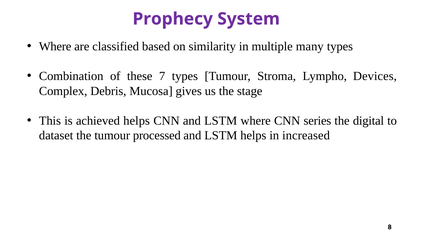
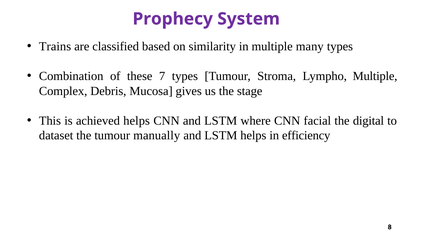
Where at (55, 47): Where -> Trains
Lympho Devices: Devices -> Multiple
series: series -> facial
processed: processed -> manually
increased: increased -> efficiency
